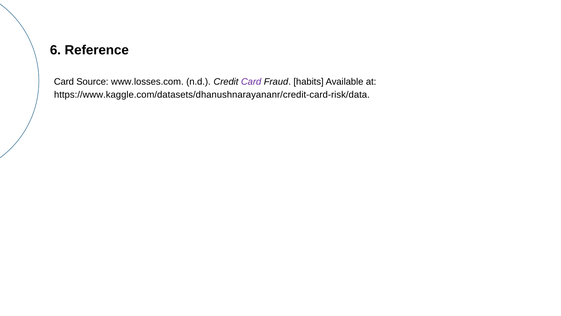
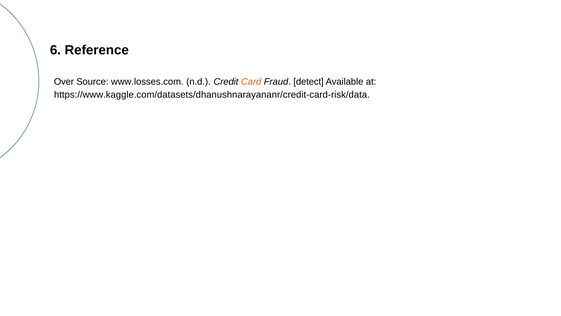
Card at (64, 82): Card -> Over
Card at (251, 82) colour: purple -> orange
habits: habits -> detect
